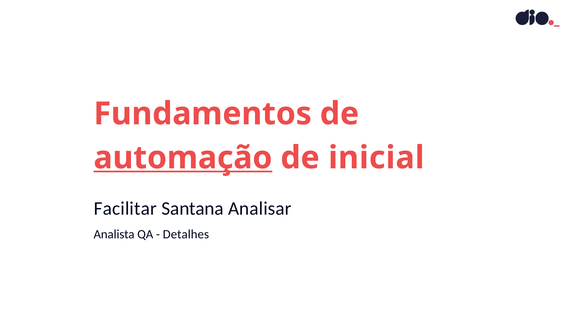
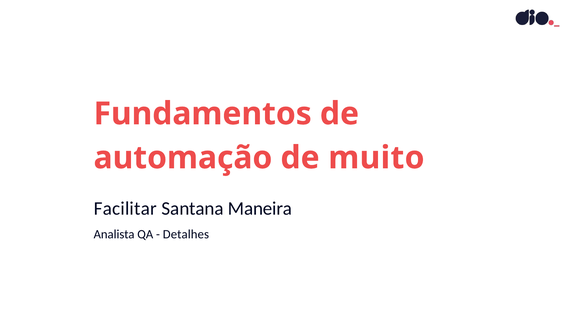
automação underline: present -> none
inicial: inicial -> muito
Analisar: Analisar -> Maneira
